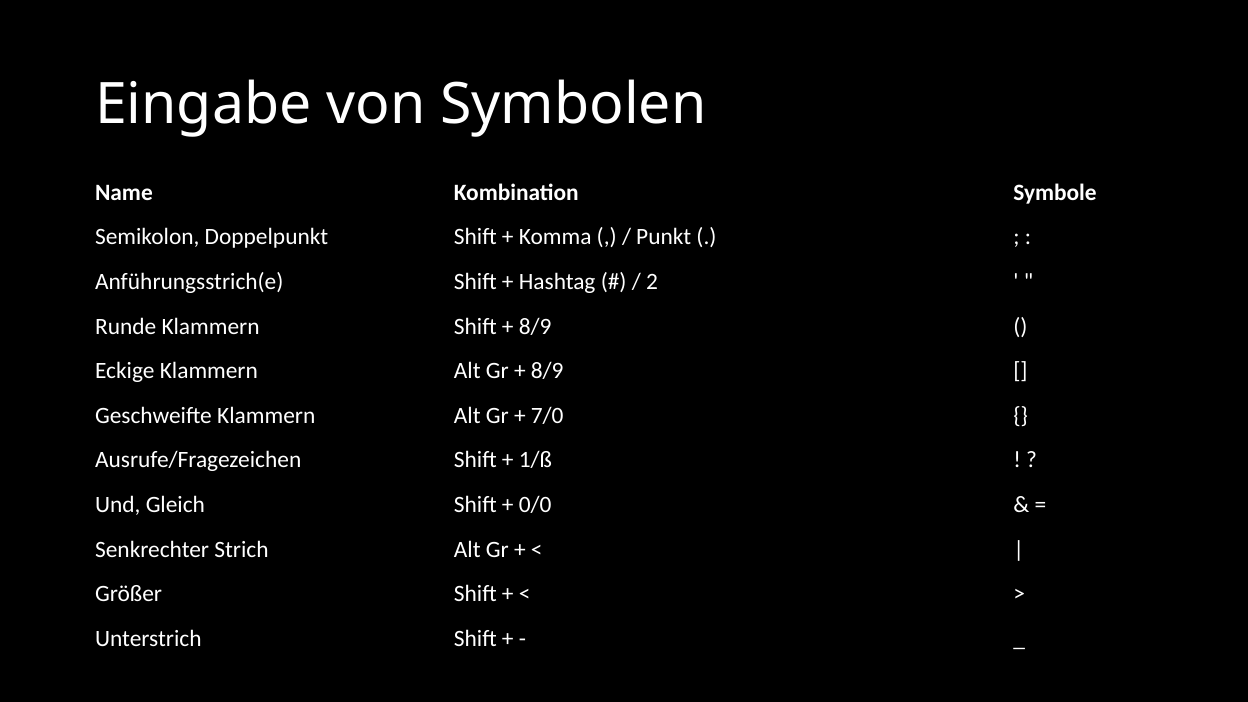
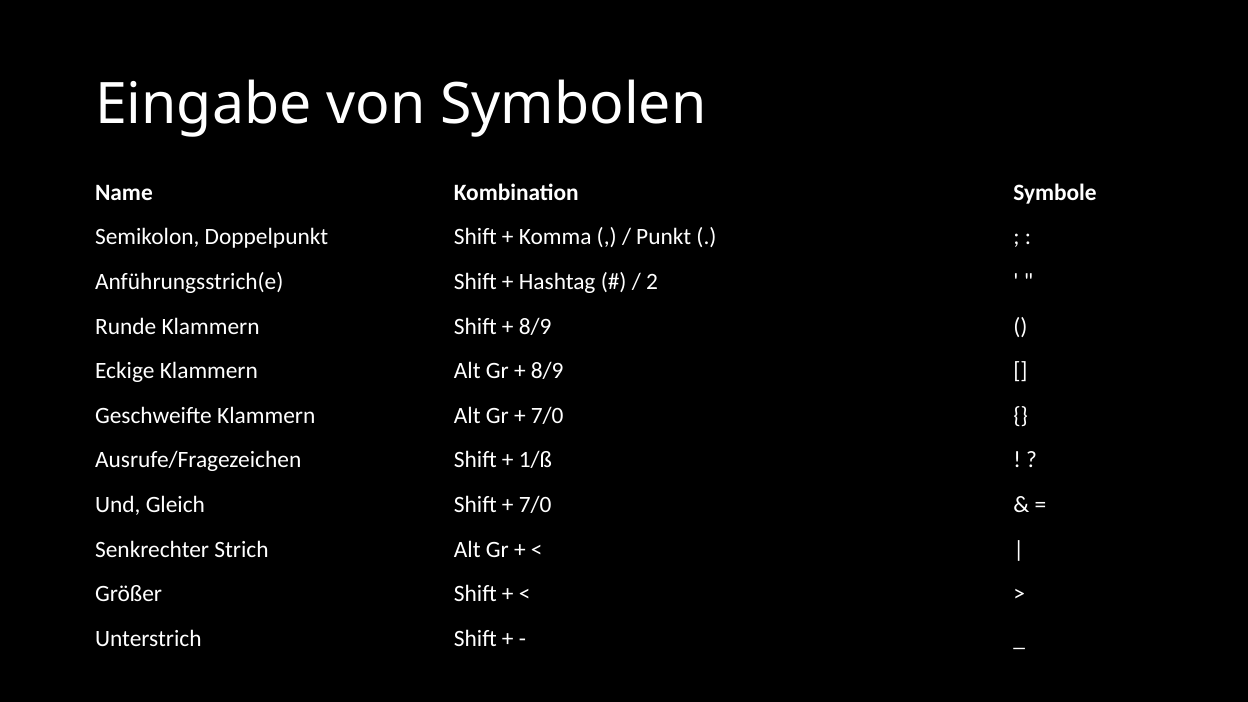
0/0 at (535, 505): 0/0 -> 7/0
